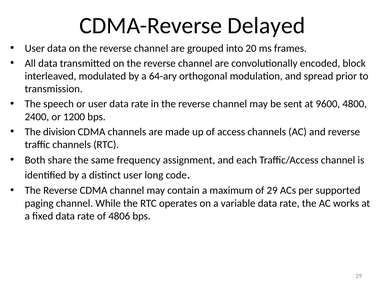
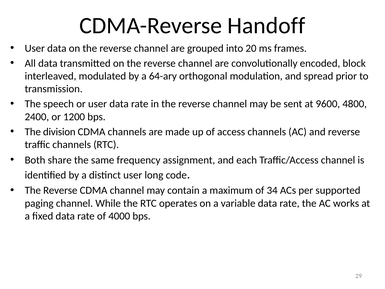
Delayed: Delayed -> Handoff
of 29: 29 -> 34
4806: 4806 -> 4000
